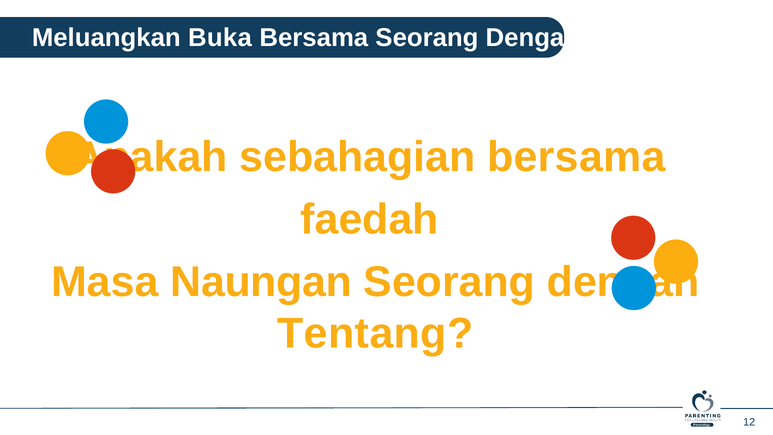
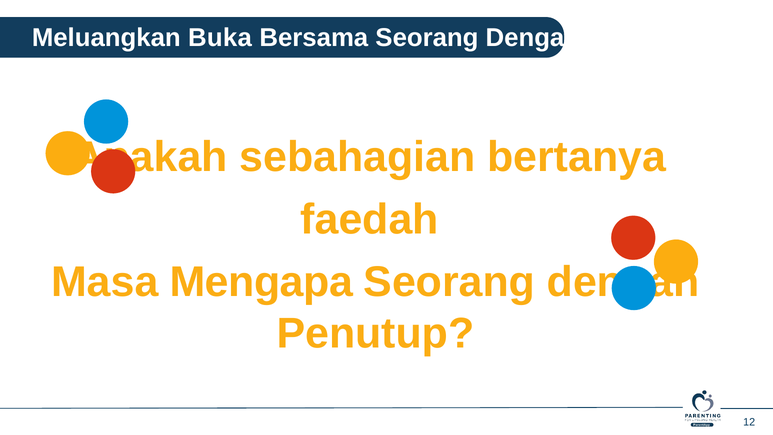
sebahagian bersama: bersama -> bertanya
Naungan: Naungan -> Mengapa
Tentang: Tentang -> Penutup
